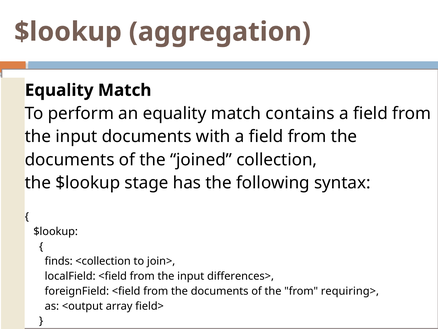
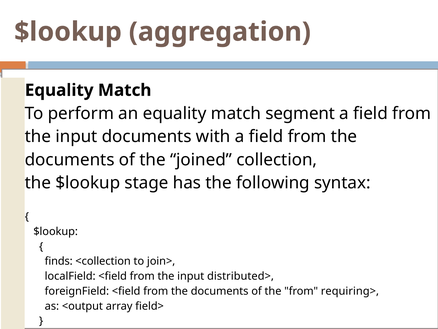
contains: contains -> segment
differences>: differences> -> distributed>
